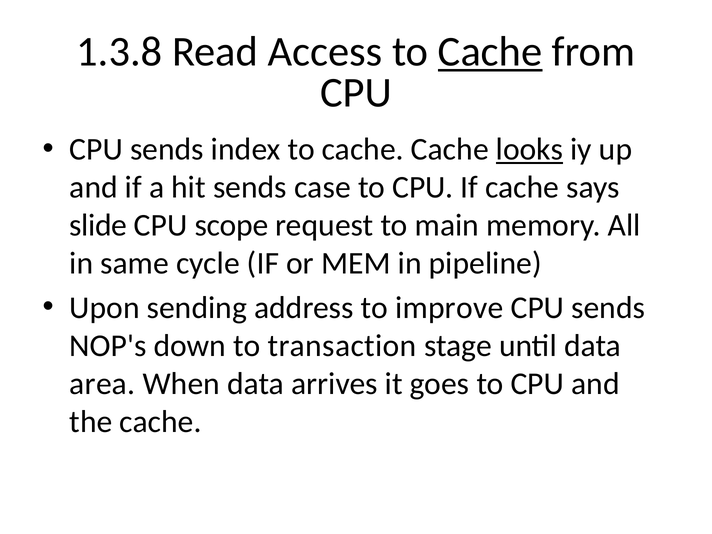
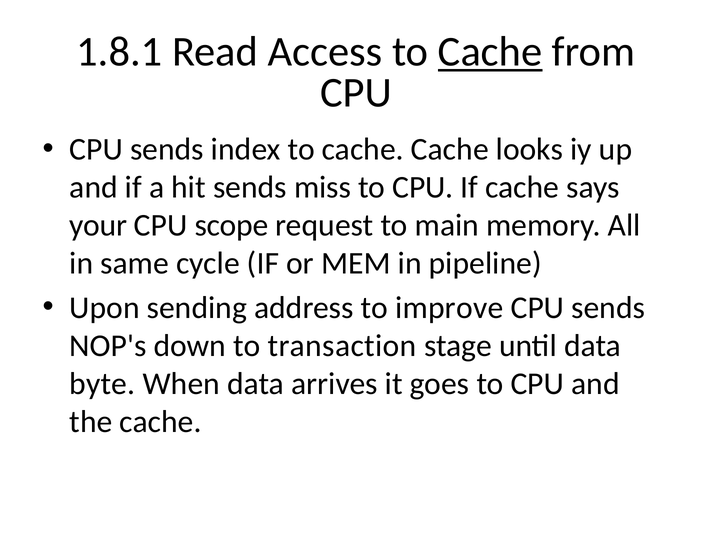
1.3.8: 1.3.8 -> 1.8.1
looks underline: present -> none
case: case -> miss
slide: slide -> your
area: area -> byte
